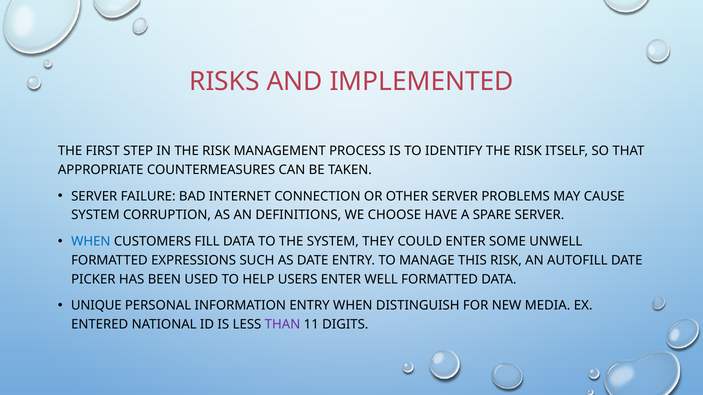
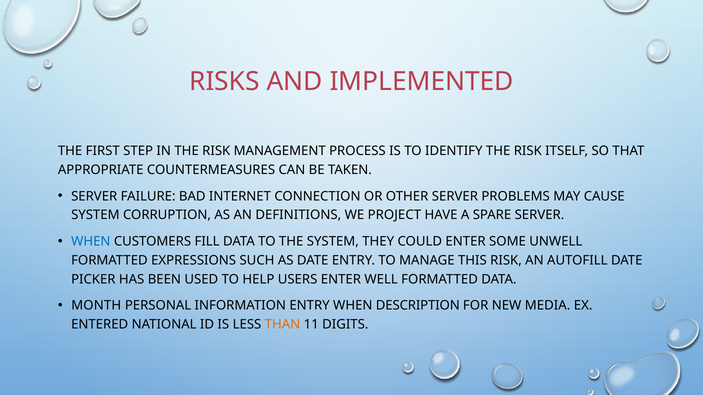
CHOOSE: CHOOSE -> PROJECT
UNIQUE: UNIQUE -> MONTH
DISTINGUISH: DISTINGUISH -> DESCRIPTION
THAN colour: purple -> orange
